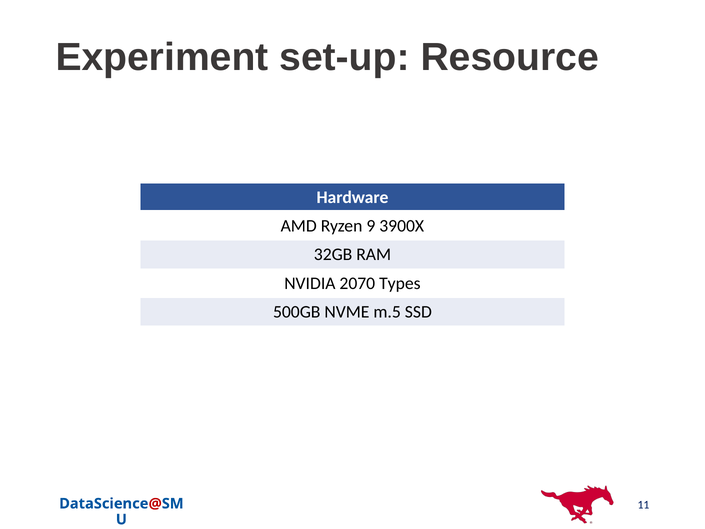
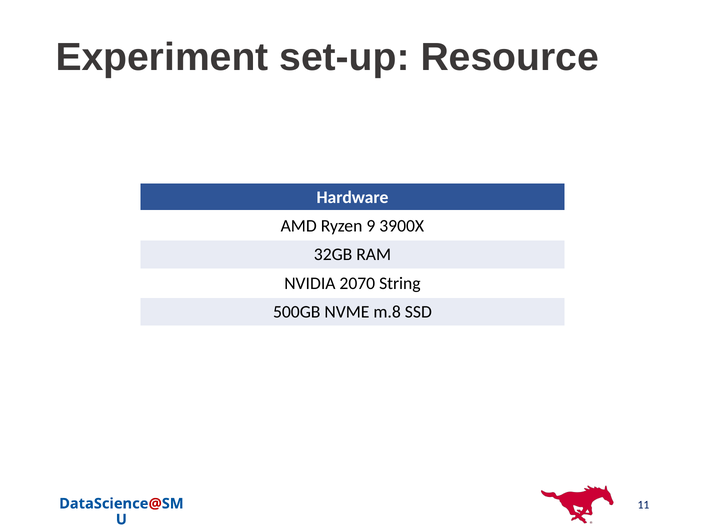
Types: Types -> String
m.5: m.5 -> m.8
